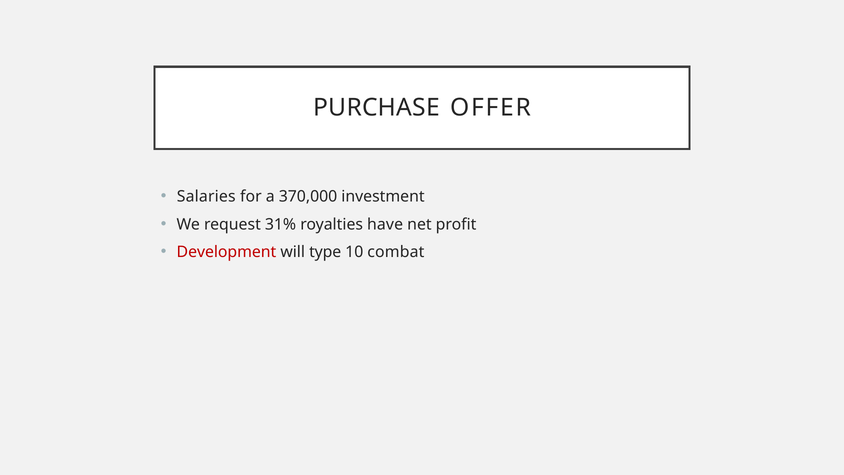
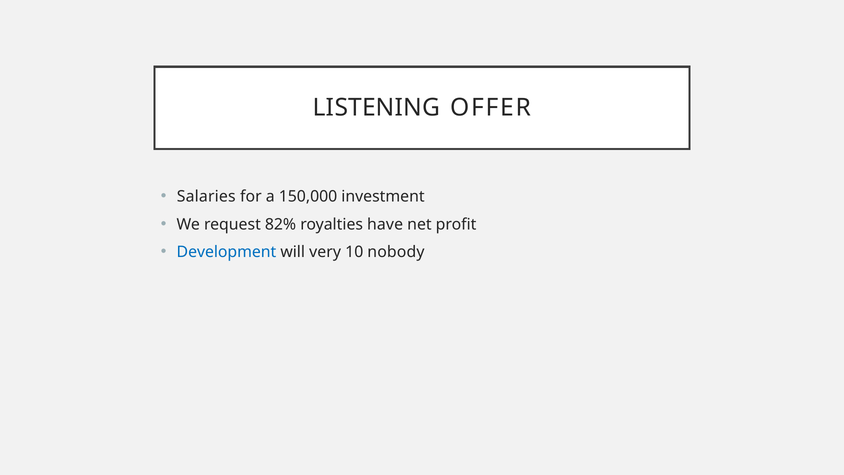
PURCHASE: PURCHASE -> LISTENING
370,000: 370,000 -> 150,000
31%: 31% -> 82%
Development colour: red -> blue
type: type -> very
combat: combat -> nobody
